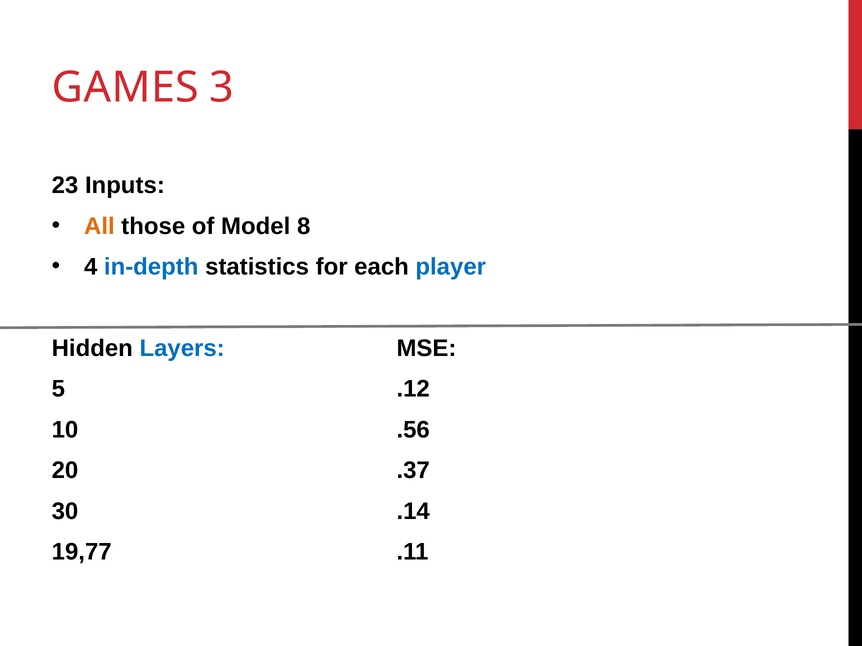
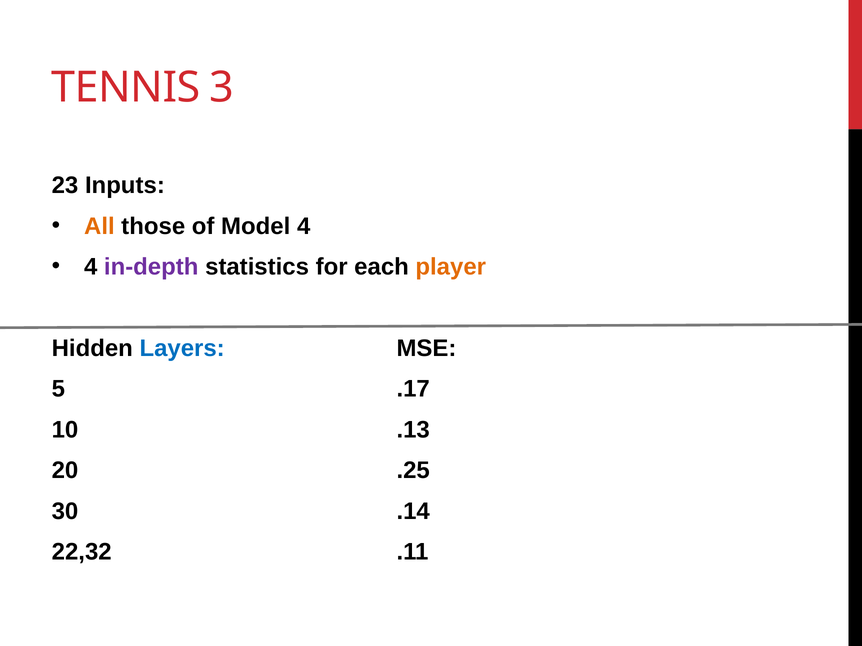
GAMES: GAMES -> TENNIS
Model 8: 8 -> 4
in-depth colour: blue -> purple
player colour: blue -> orange
.12: .12 -> .17
.56: .56 -> .13
.37: .37 -> .25
19,77: 19,77 -> 22,32
